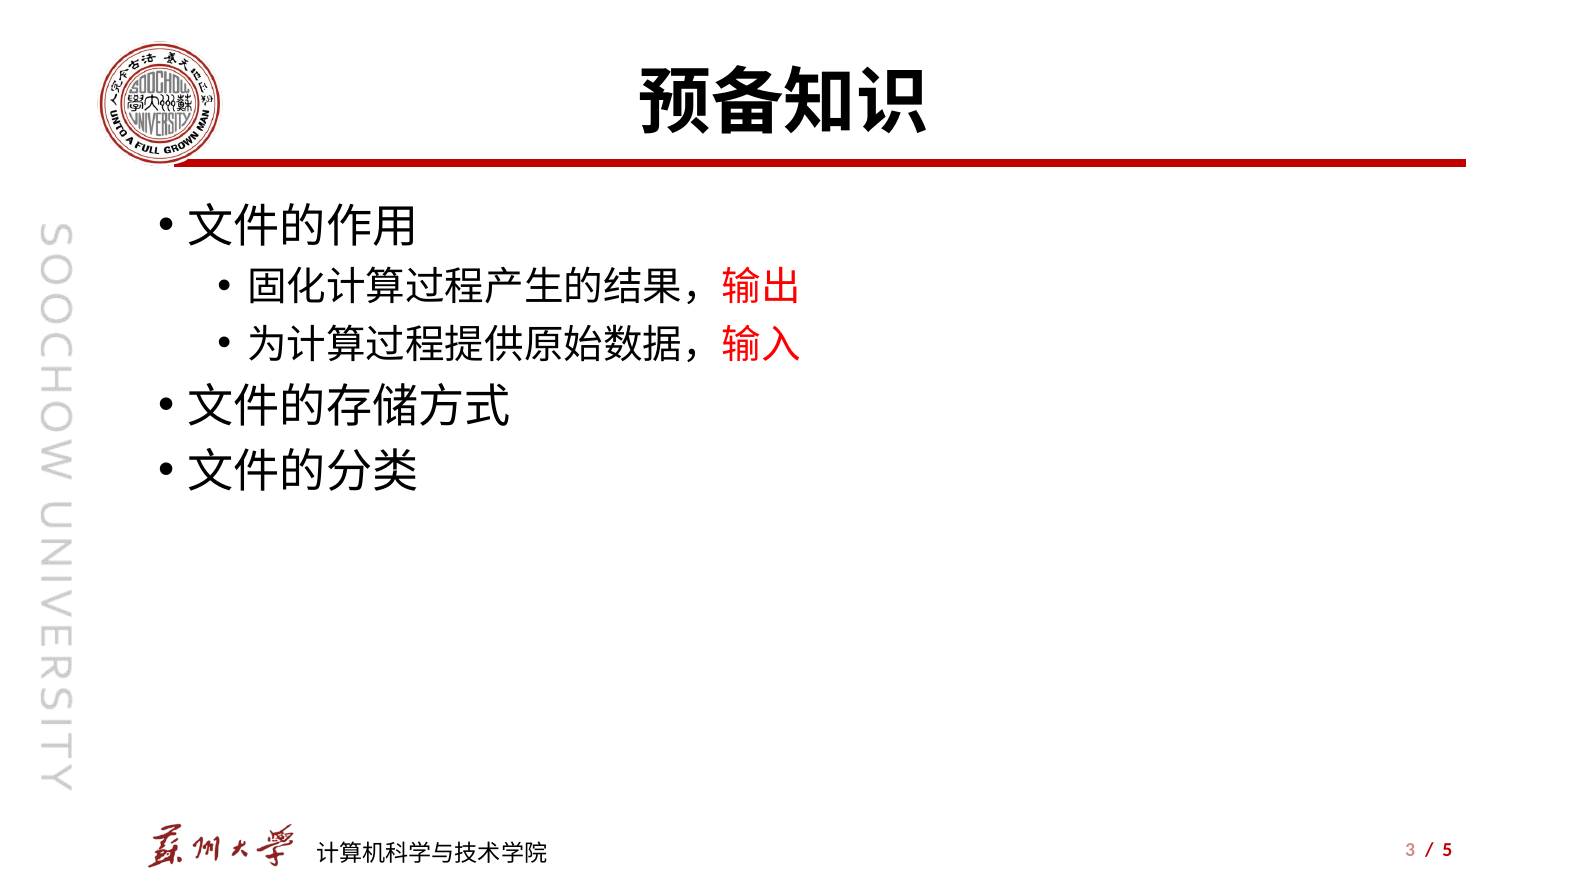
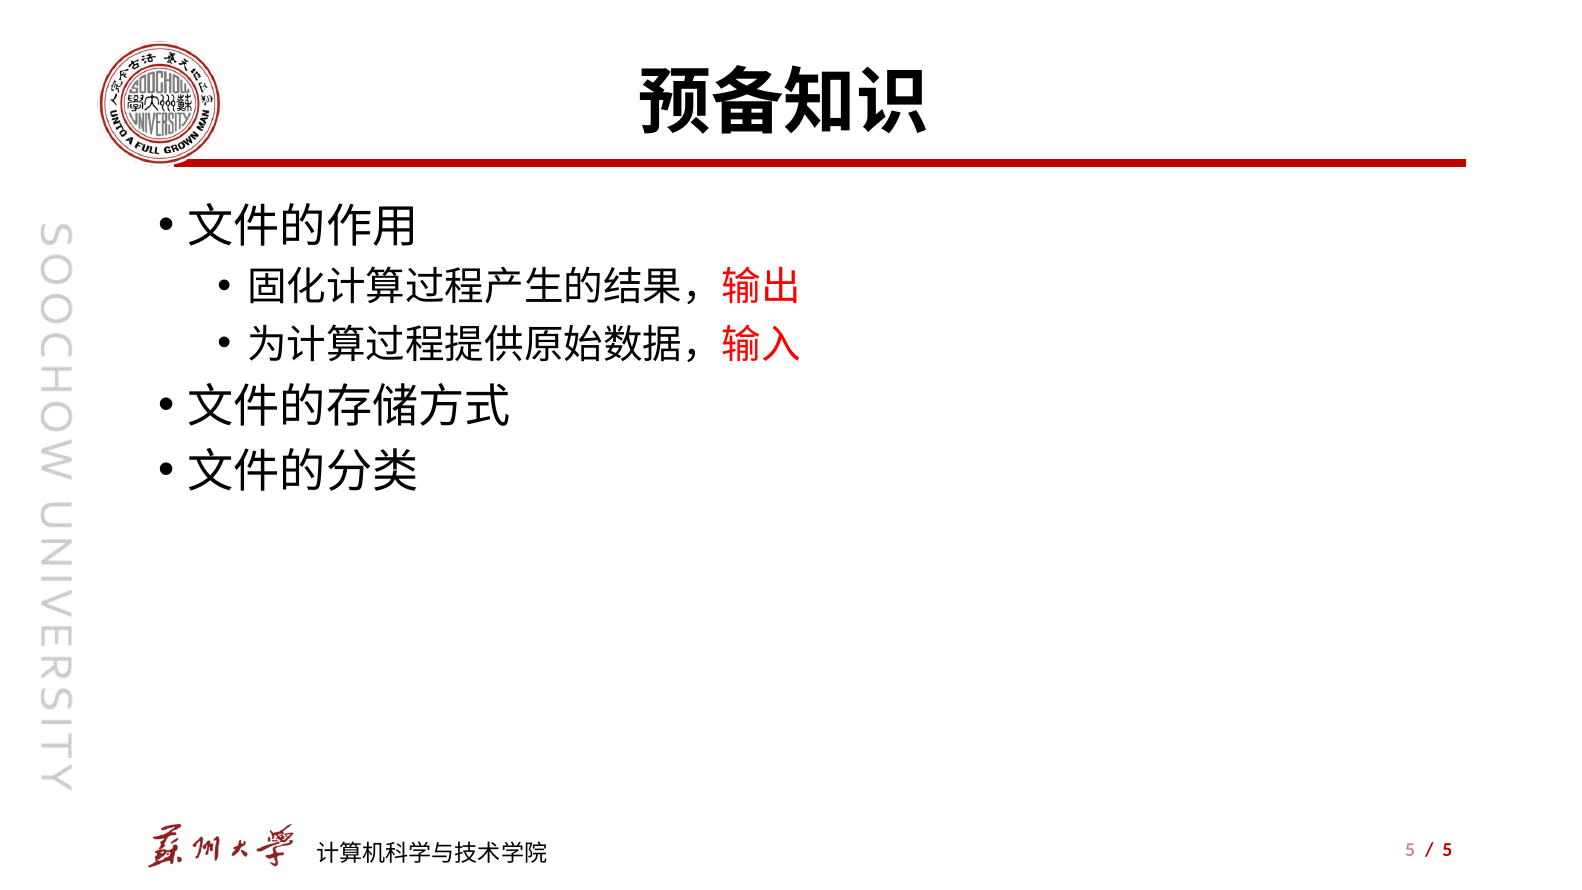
3 at (1410, 850): 3 -> 5
